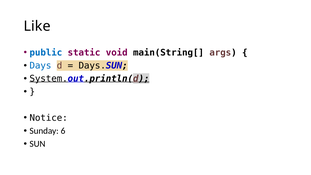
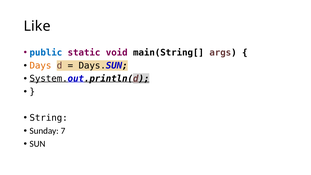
Days colour: blue -> orange
Notice: Notice -> String
6: 6 -> 7
